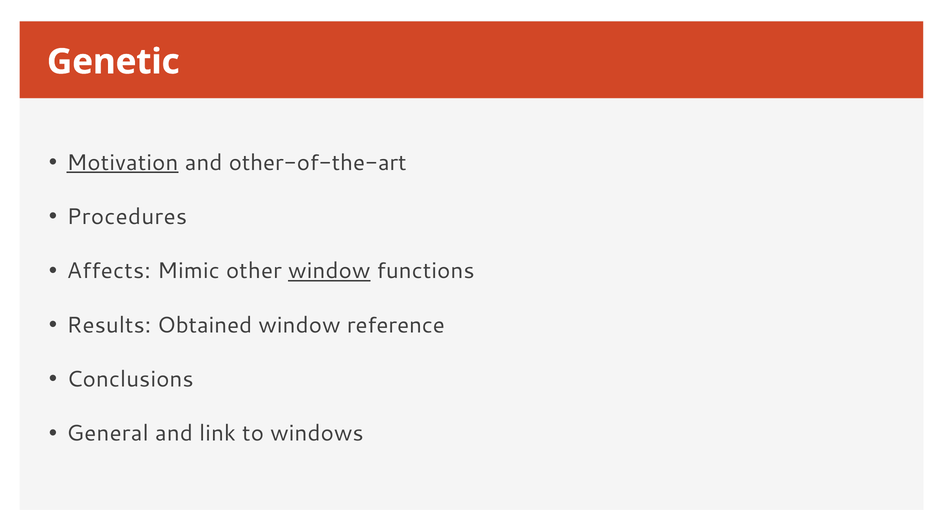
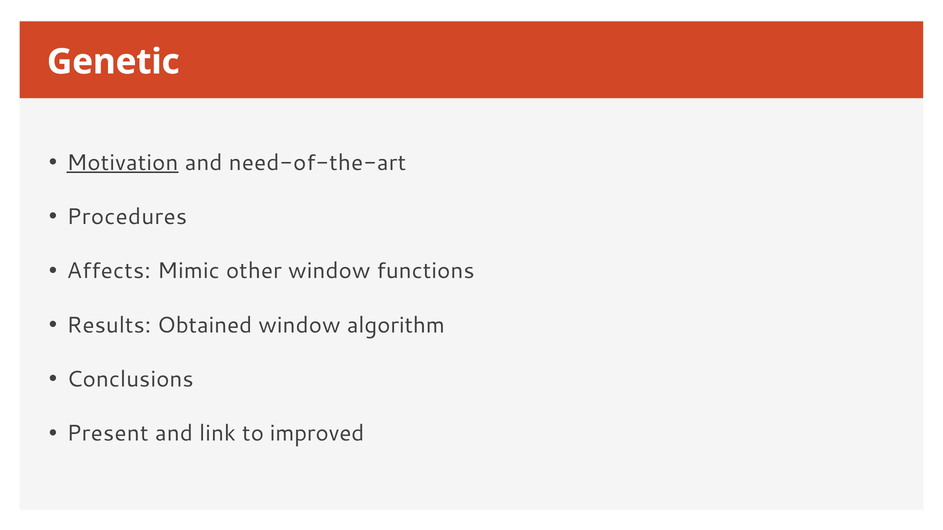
other-of-the-art: other-of-the-art -> need-of-the-art
window at (329, 271) underline: present -> none
reference: reference -> algorithm
General: General -> Present
windows: windows -> improved
